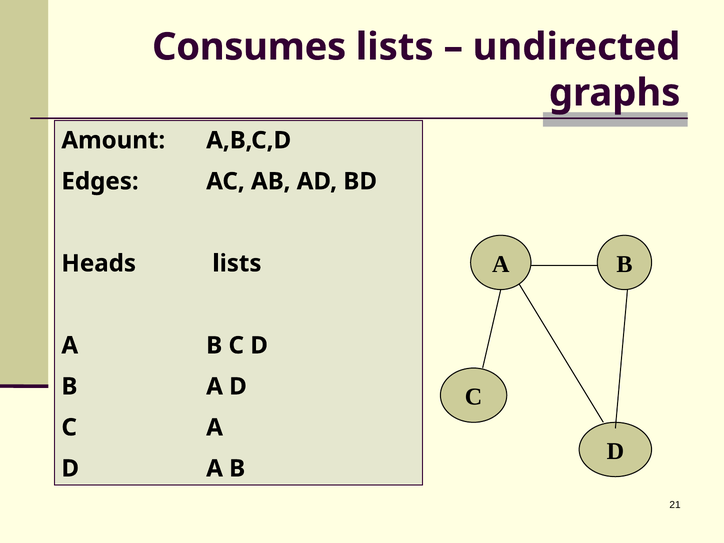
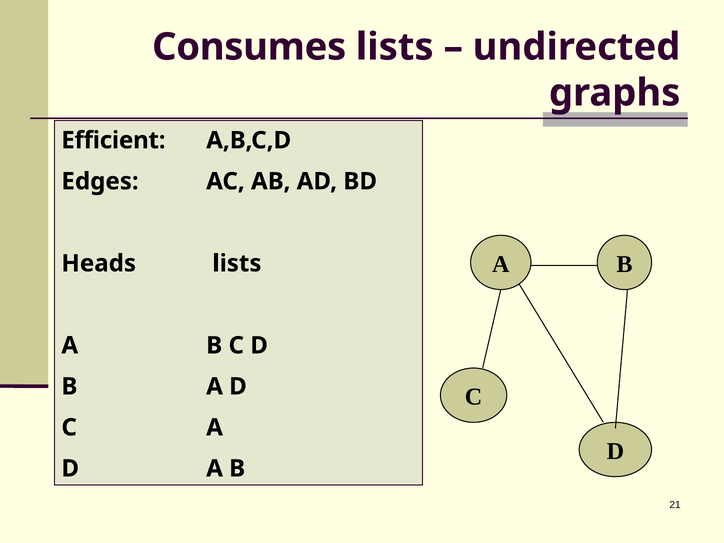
Amount: Amount -> Efficient
